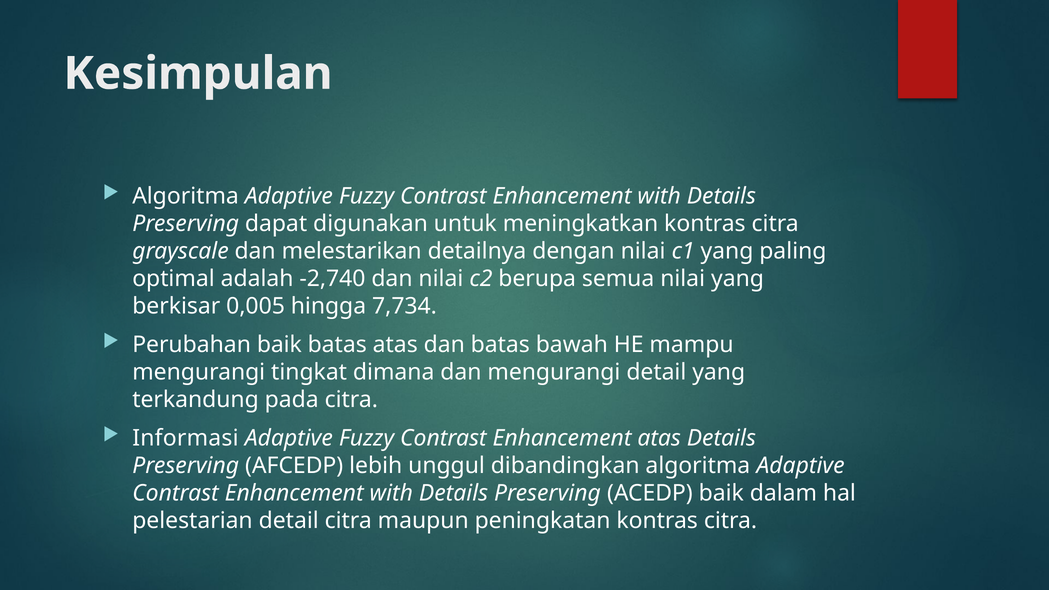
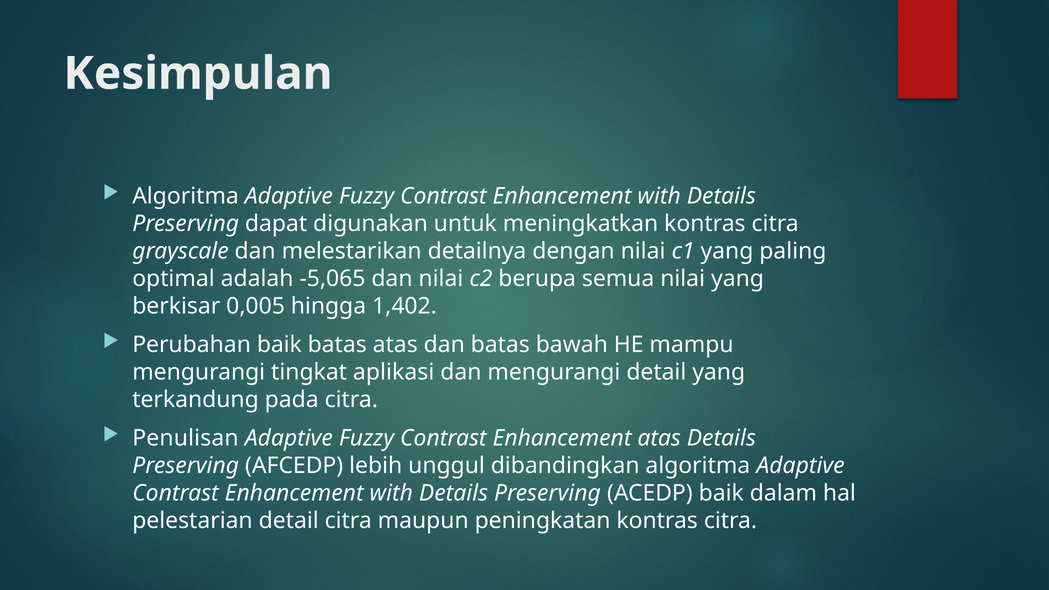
-2,740: -2,740 -> -5,065
7,734: 7,734 -> 1,402
dimana: dimana -> aplikasi
Informasi: Informasi -> Penulisan
